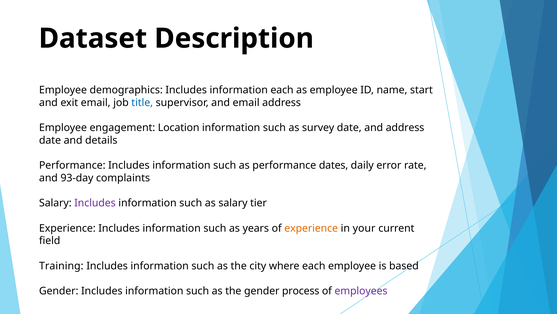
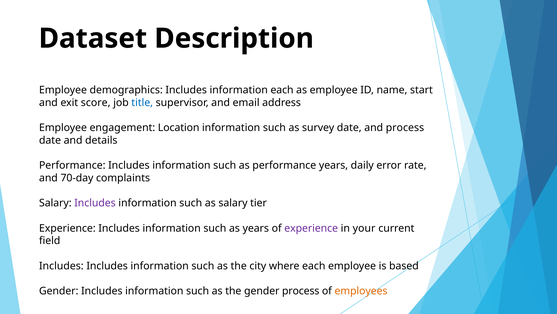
exit email: email -> score
and address: address -> process
performance dates: dates -> years
93-day: 93-day -> 70-day
experience at (311, 228) colour: orange -> purple
Training at (61, 265): Training -> Includes
employees colour: purple -> orange
